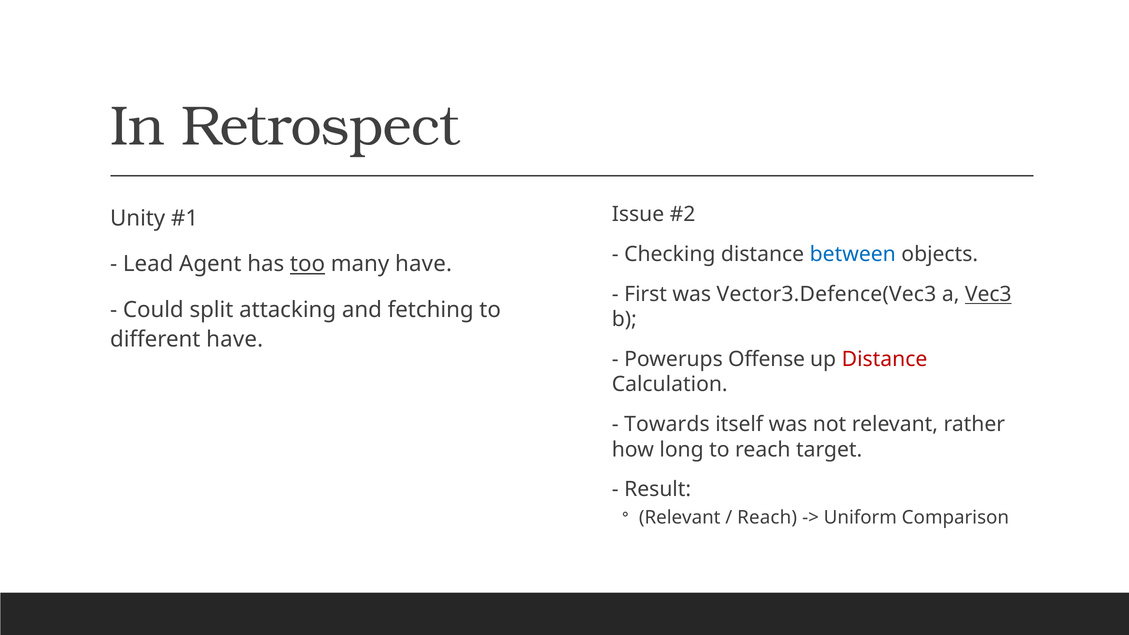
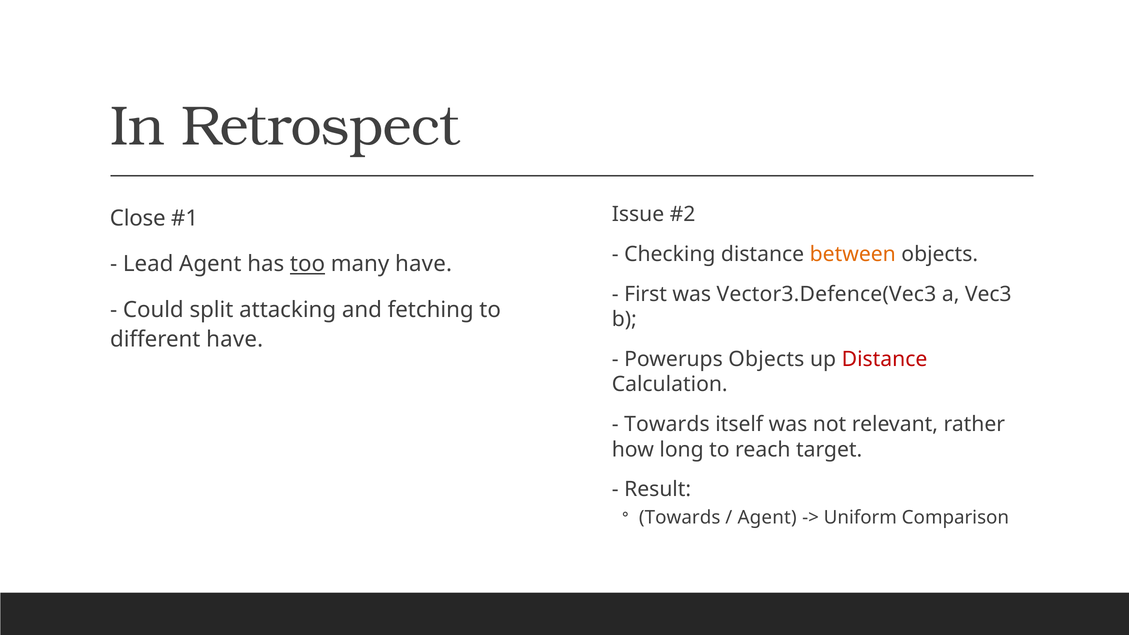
Unity: Unity -> Close
between colour: blue -> orange
Vec3 underline: present -> none
Powerups Offense: Offense -> Objects
Relevant at (680, 517): Relevant -> Towards
Reach at (767, 517): Reach -> Agent
